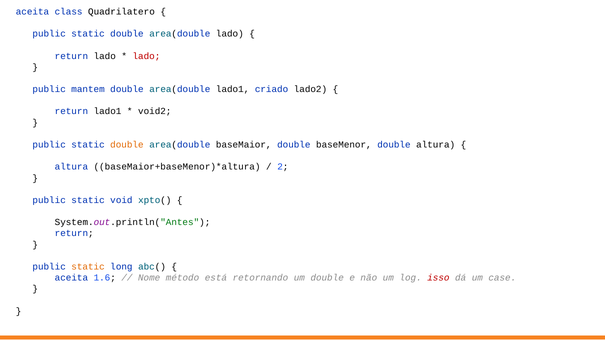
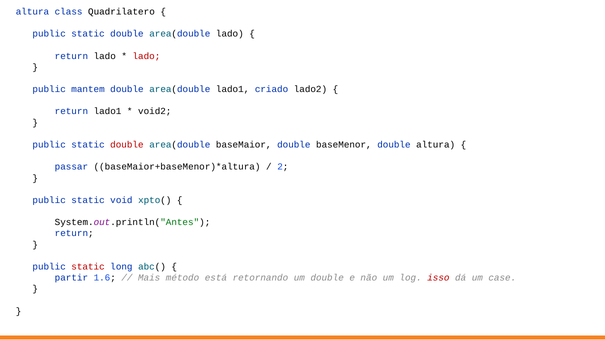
aceita at (32, 12): aceita -> altura
double at (127, 145) colour: orange -> red
altura at (71, 167): altura -> passar
static at (88, 267) colour: orange -> red
aceita at (71, 278): aceita -> partir
Nome: Nome -> Mais
